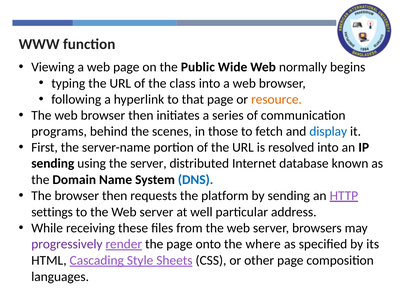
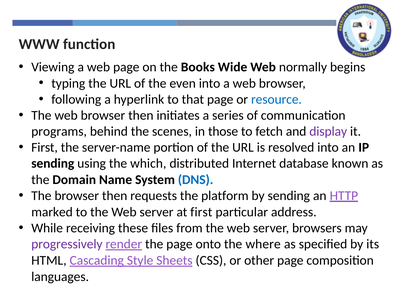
Public: Public -> Books
class: class -> even
resource colour: orange -> blue
display colour: blue -> purple
the server: server -> which
settings: settings -> marked
at well: well -> first
